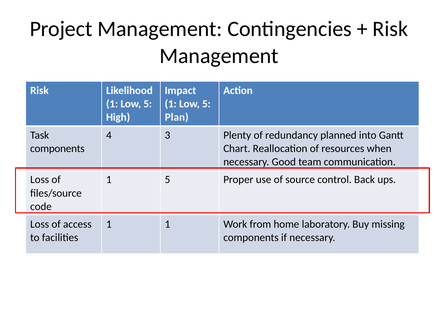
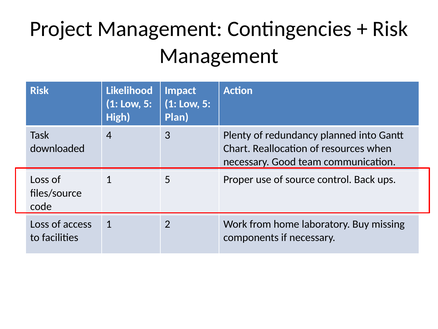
components at (57, 148): components -> downloaded
1 1: 1 -> 2
